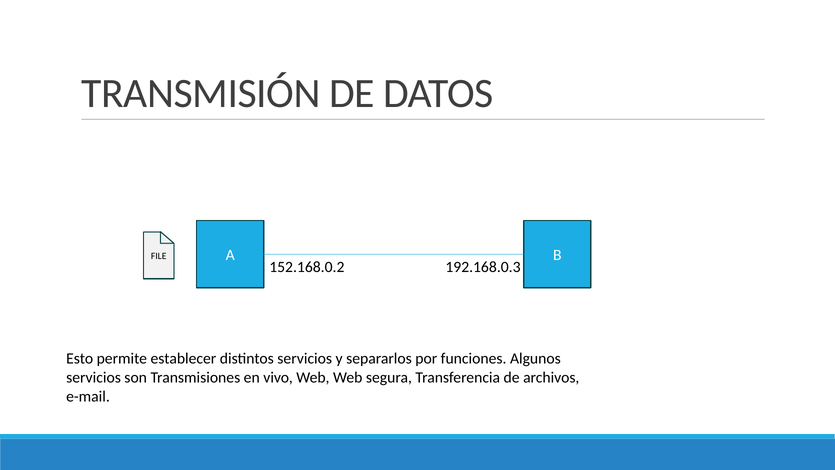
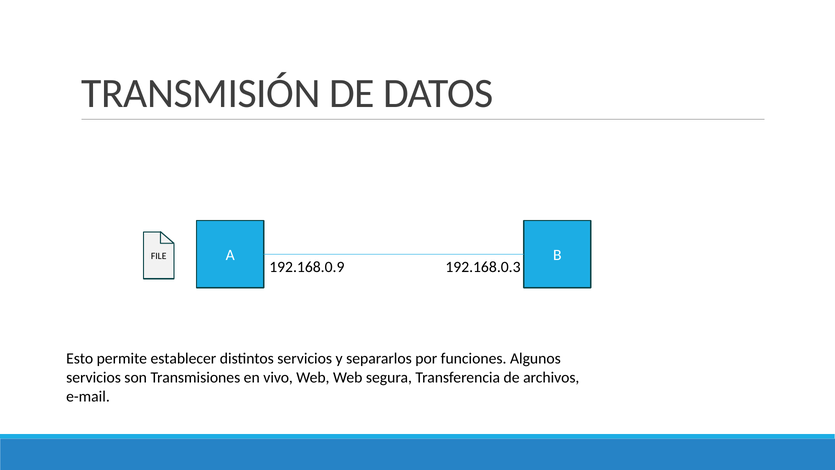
152.168.0.2: 152.168.0.2 -> 192.168.0.9
